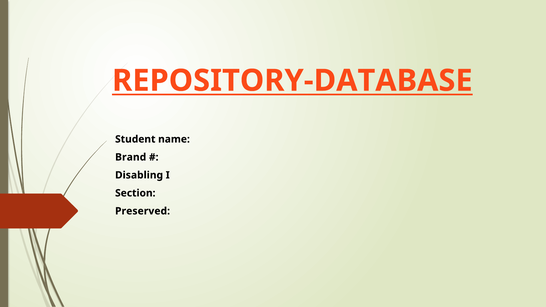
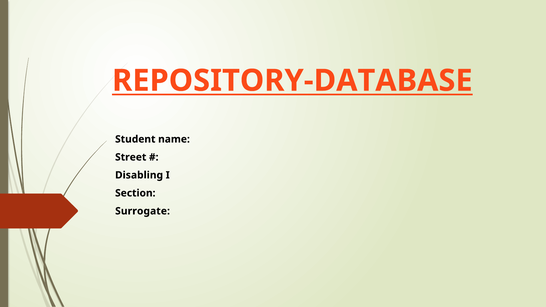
Brand: Brand -> Street
Preserved: Preserved -> Surrogate
